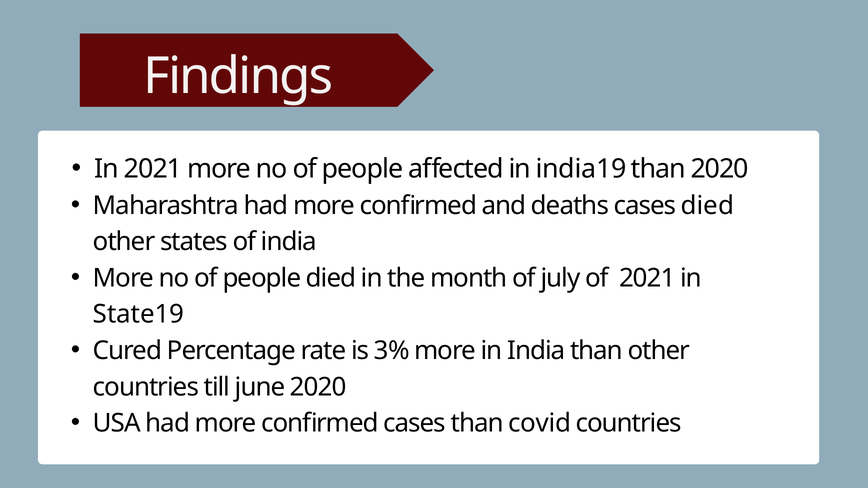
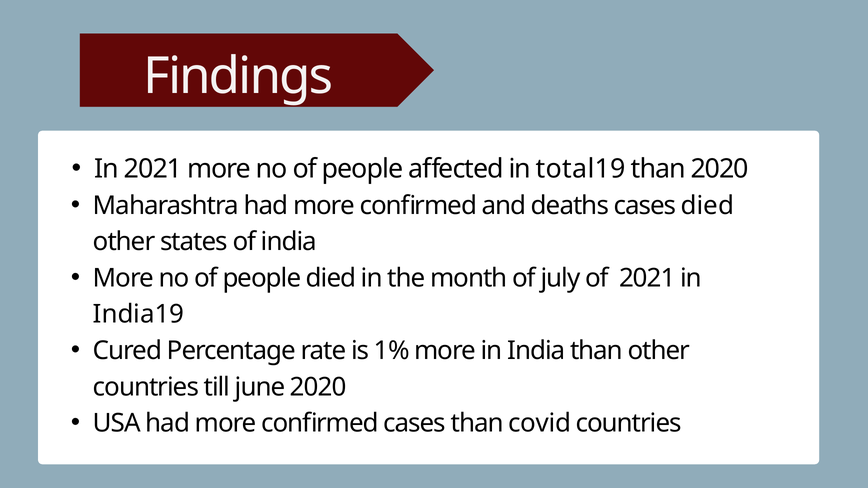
india19: india19 -> total19
State19: State19 -> India19
3%: 3% -> 1%
